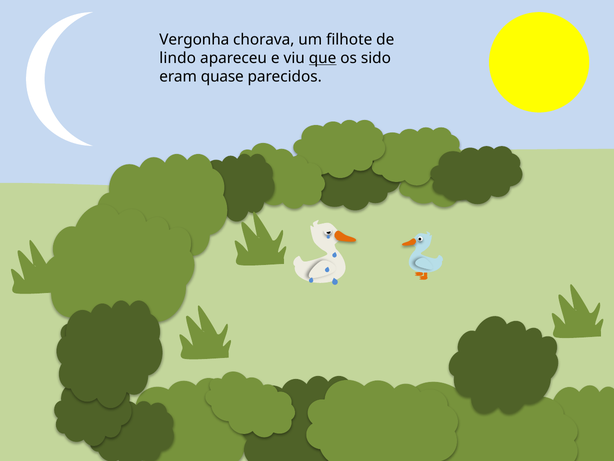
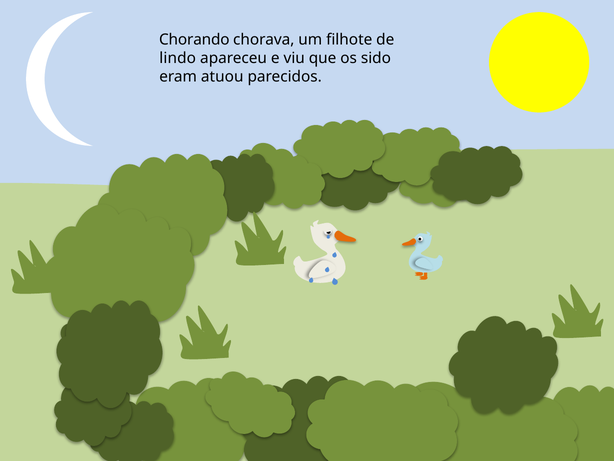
Vergonha: Vergonha -> Chorando
que underline: present -> none
quase: quase -> atuou
